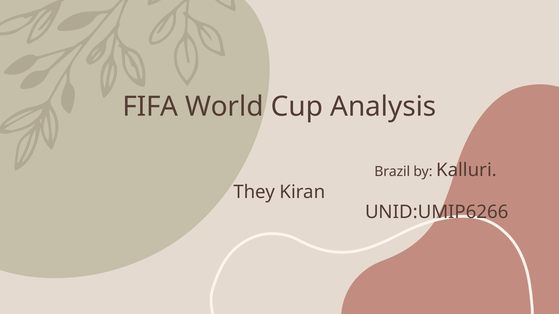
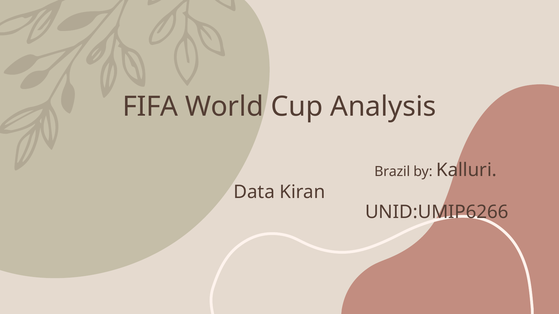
They: They -> Data
